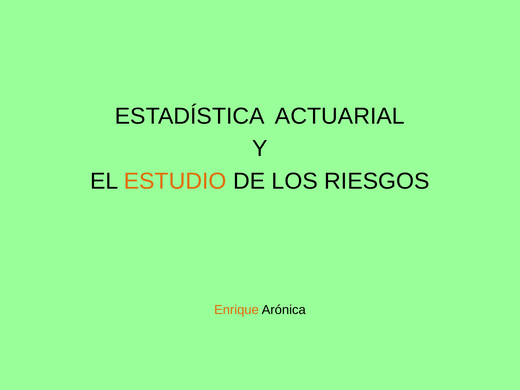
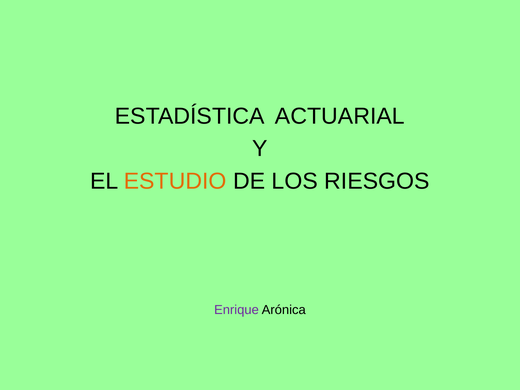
Enrique colour: orange -> purple
